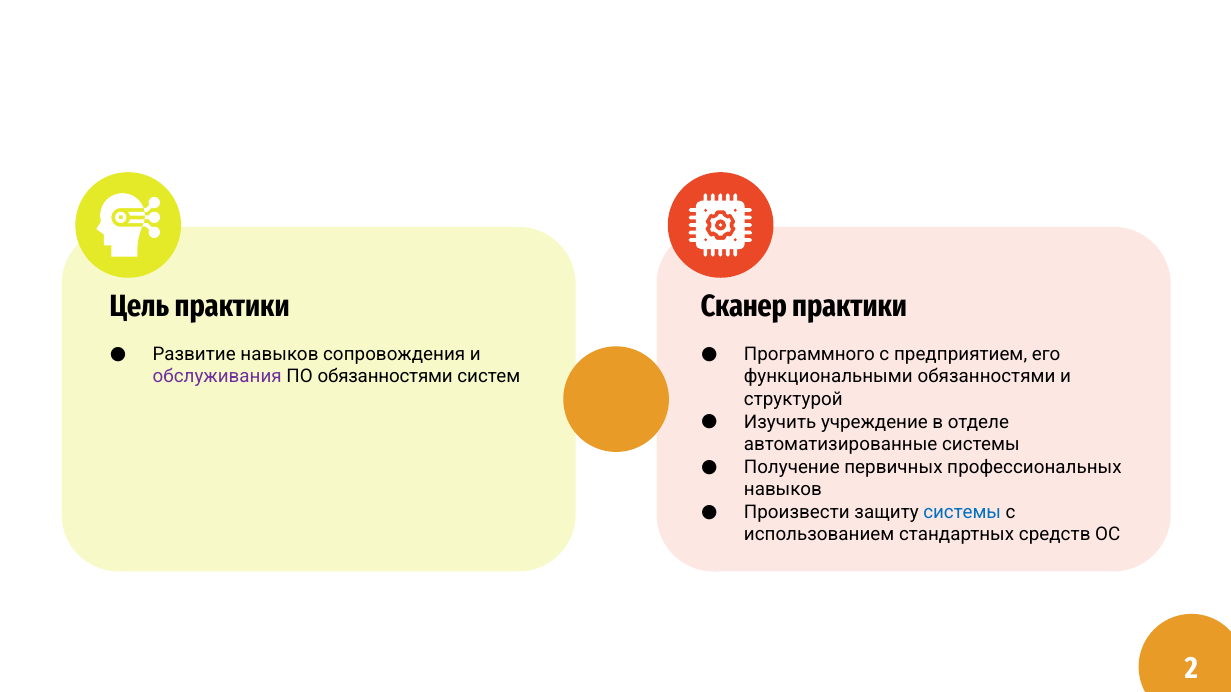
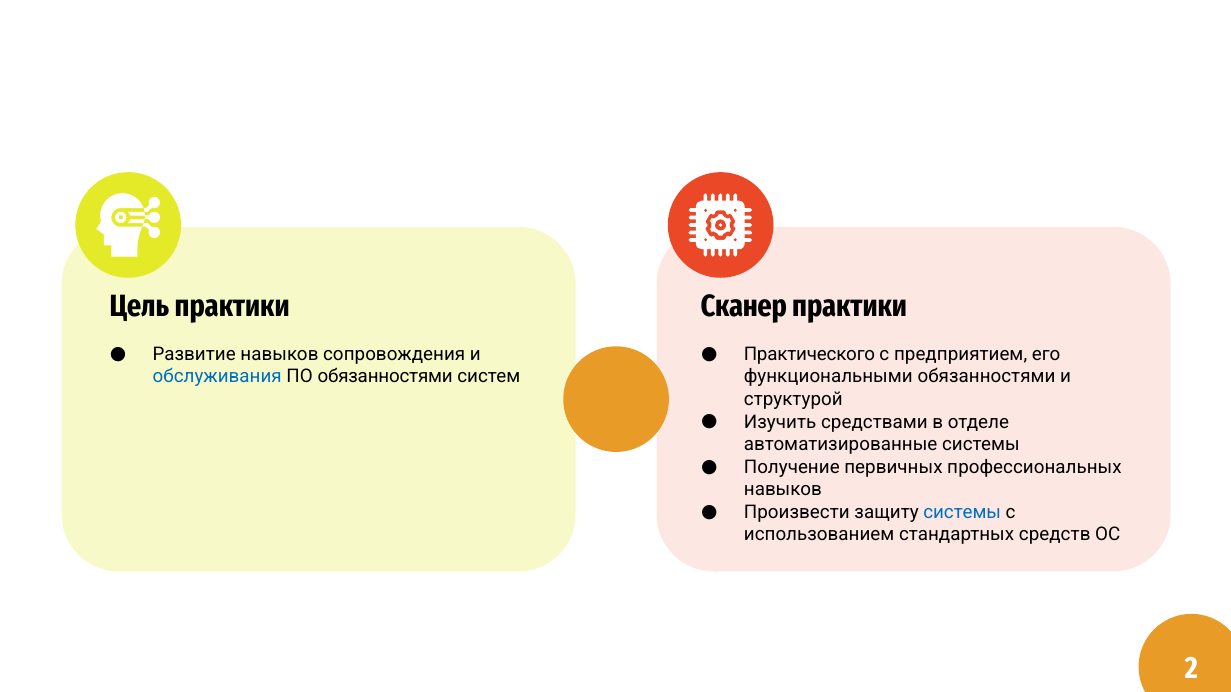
Программного: Программного -> Практического
обслуживания colour: purple -> blue
учреждение: учреждение -> средствами
